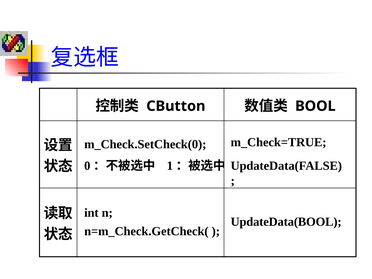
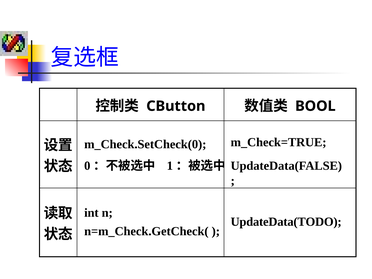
UpdateData(BOOL: UpdateData(BOOL -> UpdateData(TODO
